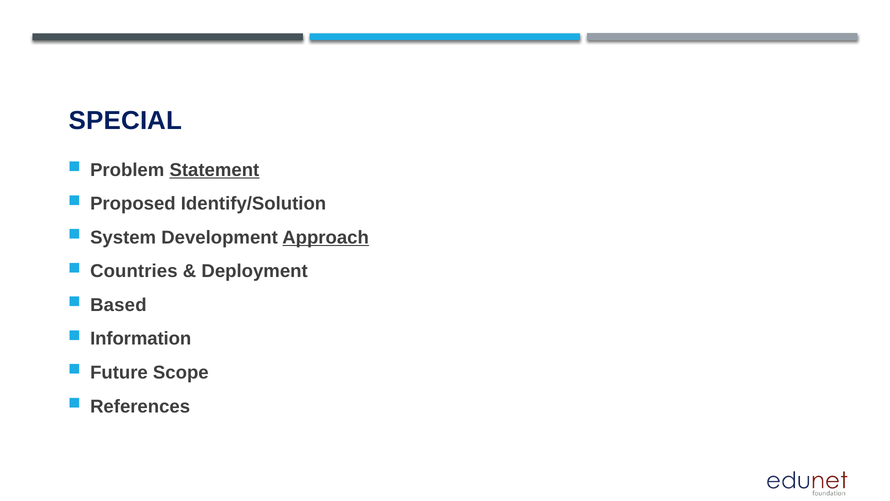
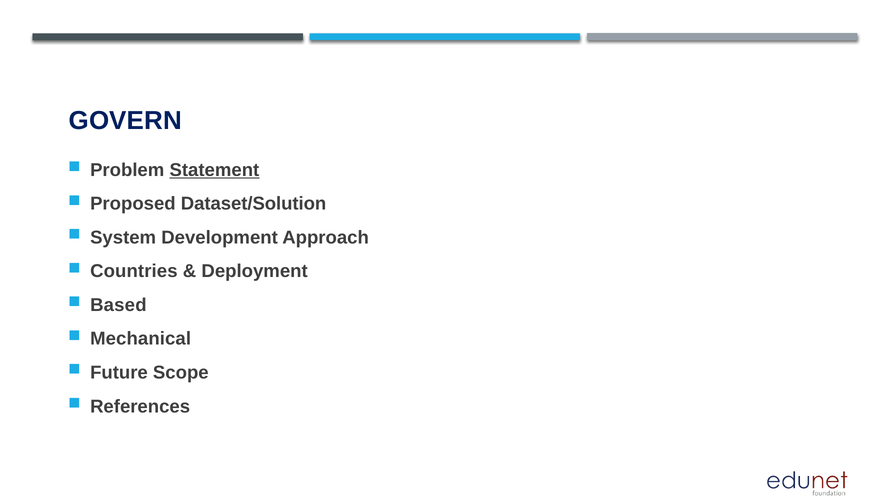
SPECIAL: SPECIAL -> GOVERN
Identify/Solution: Identify/Solution -> Dataset/Solution
Approach underline: present -> none
Information: Information -> Mechanical
